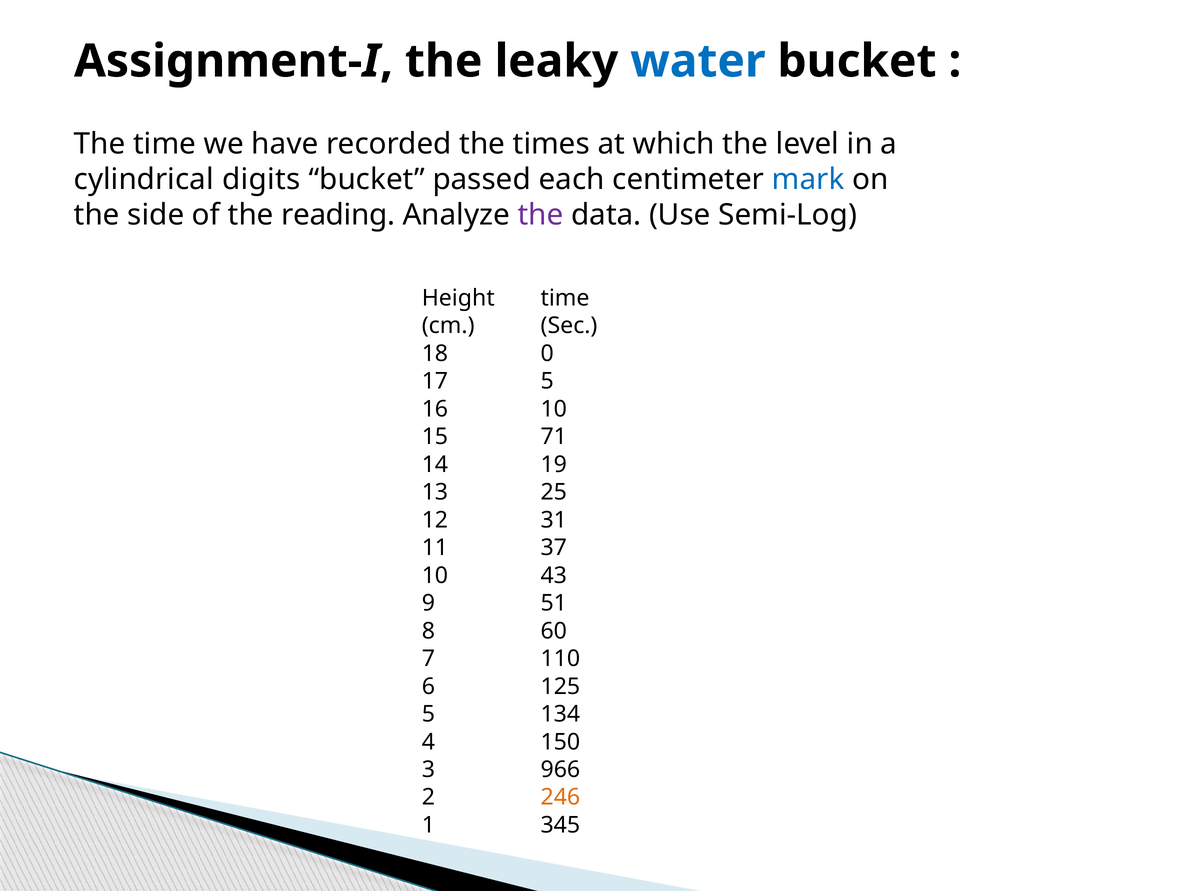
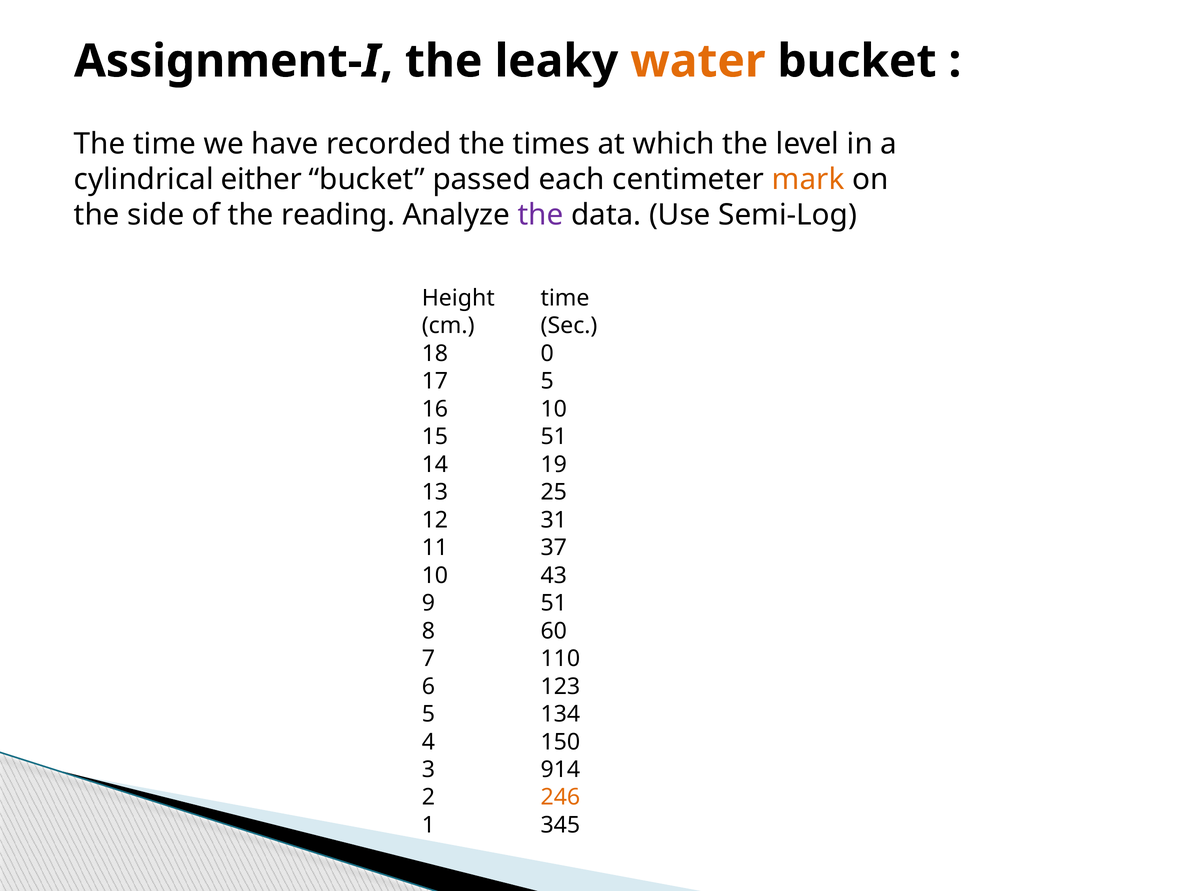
water colour: blue -> orange
digits: digits -> either
mark colour: blue -> orange
15 71: 71 -> 51
125: 125 -> 123
966: 966 -> 914
